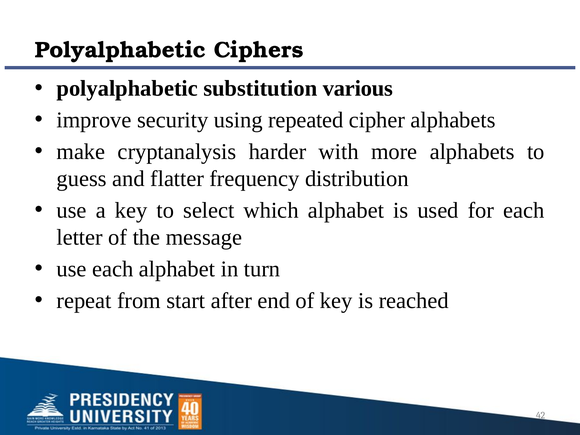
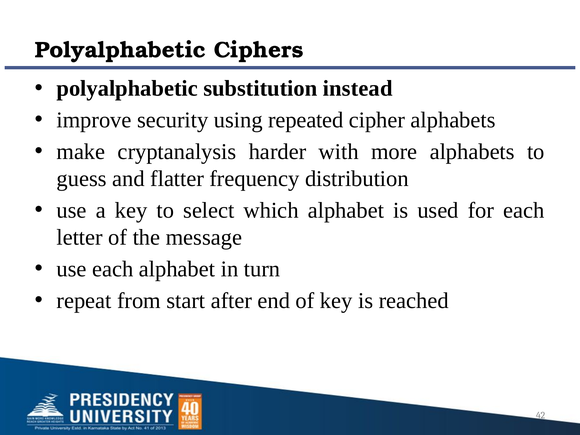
various: various -> instead
